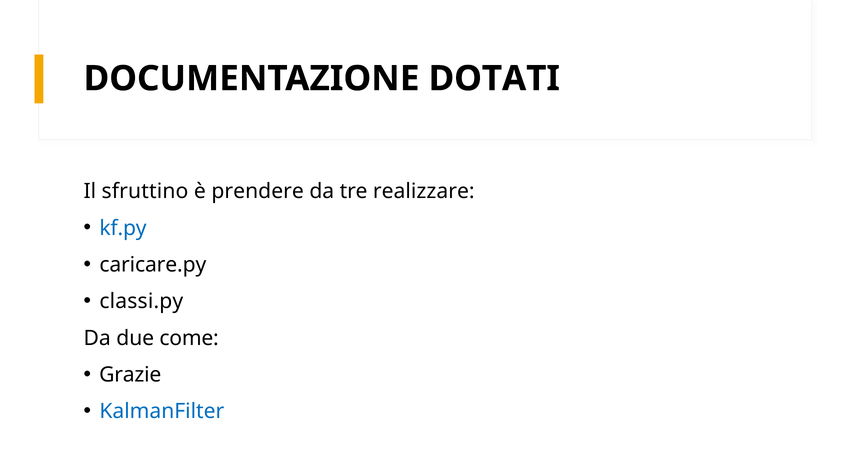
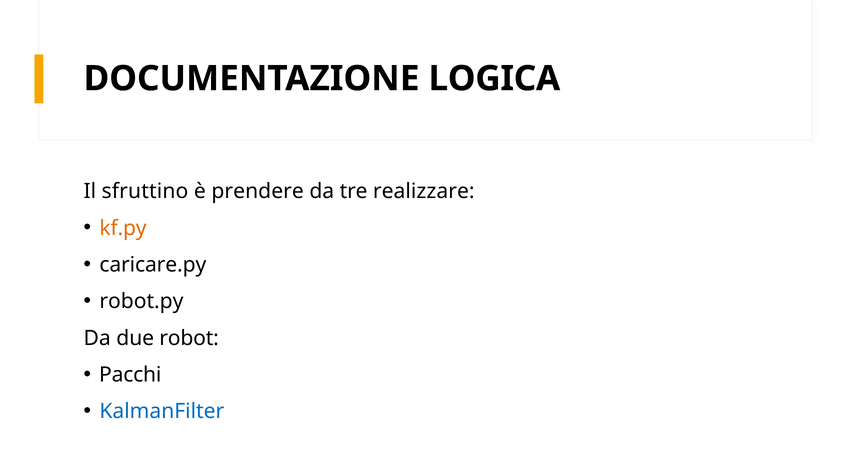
DOTATI: DOTATI -> LOGICA
kf.py colour: blue -> orange
classi.py: classi.py -> robot.py
come: come -> robot
Grazie: Grazie -> Pacchi
